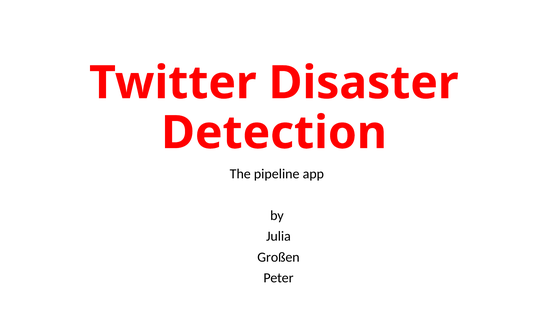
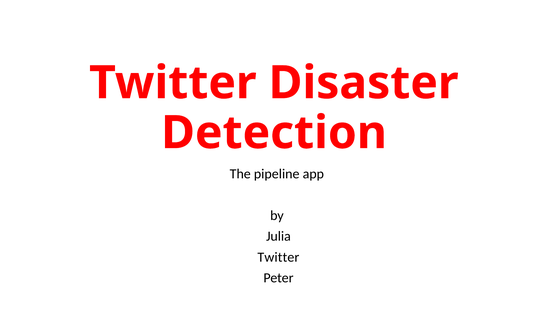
Großen at (278, 257): Großen -> Twitter
